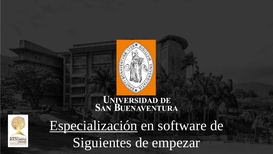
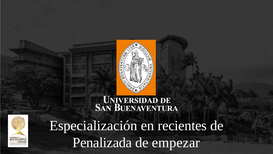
Especialización underline: present -> none
software: software -> recientes
Siguientes: Siguientes -> Penalizada
